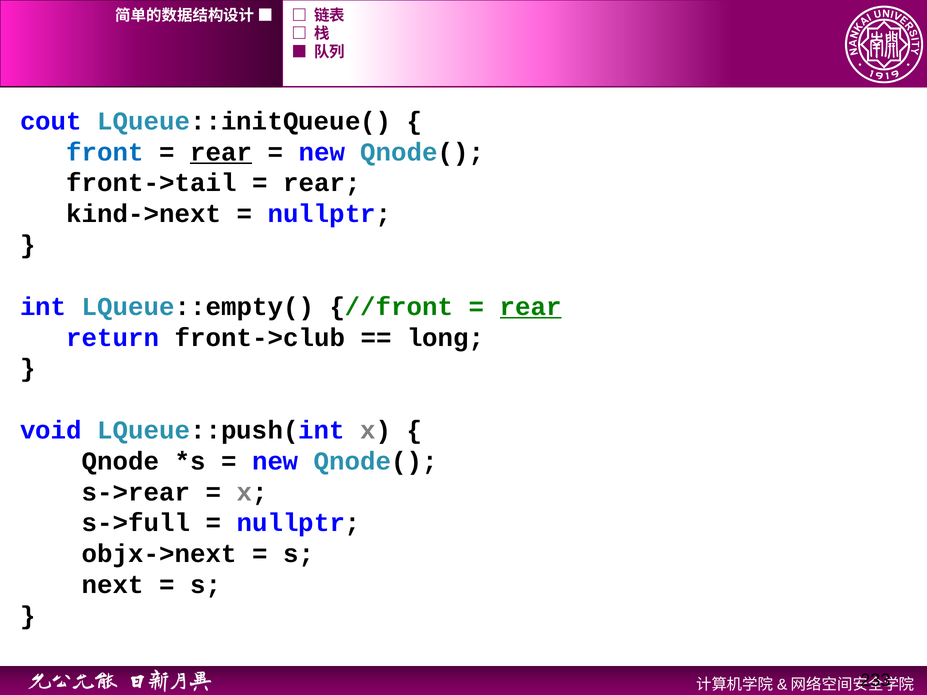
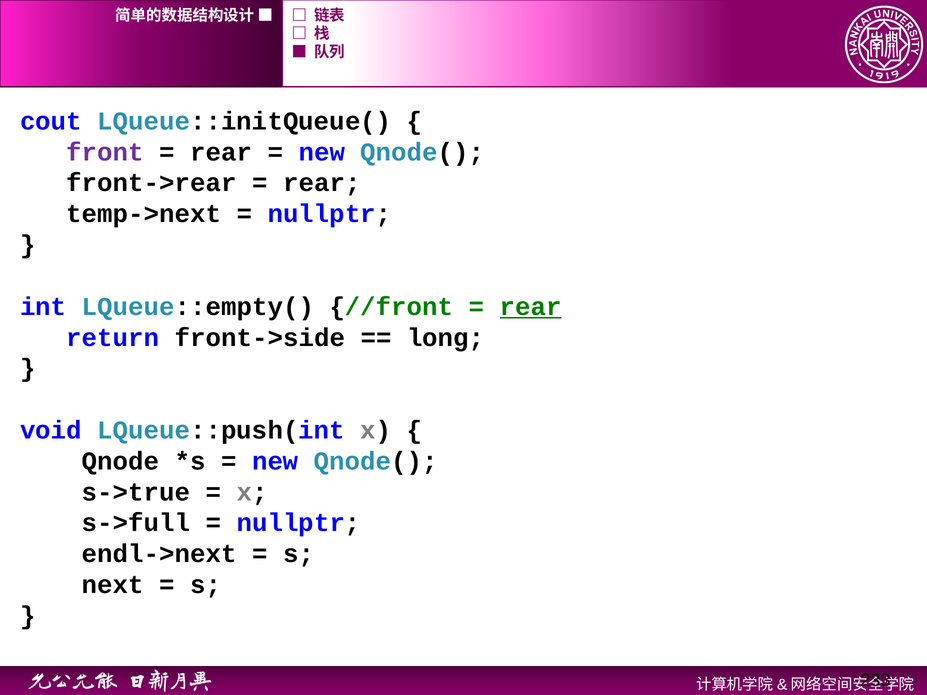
front colour: blue -> purple
rear at (221, 152) underline: present -> none
front->tail: front->tail -> front->rear
kind->next: kind->next -> temp->next
front->club: front->club -> front->side
s->rear: s->rear -> s->true
objx->next: objx->next -> endl->next
